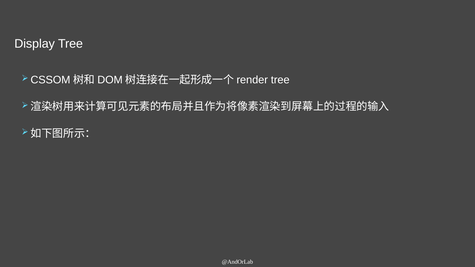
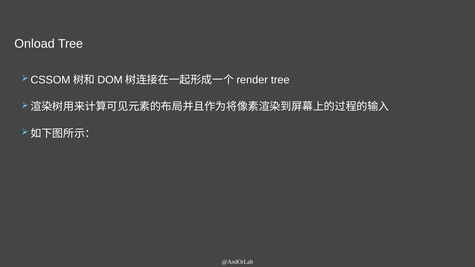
Display: Display -> Onload
